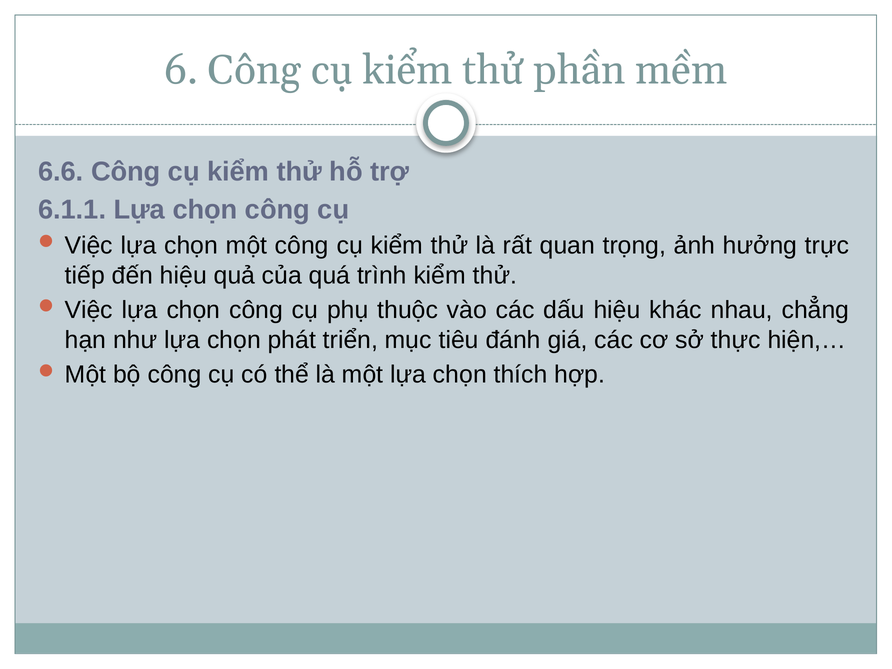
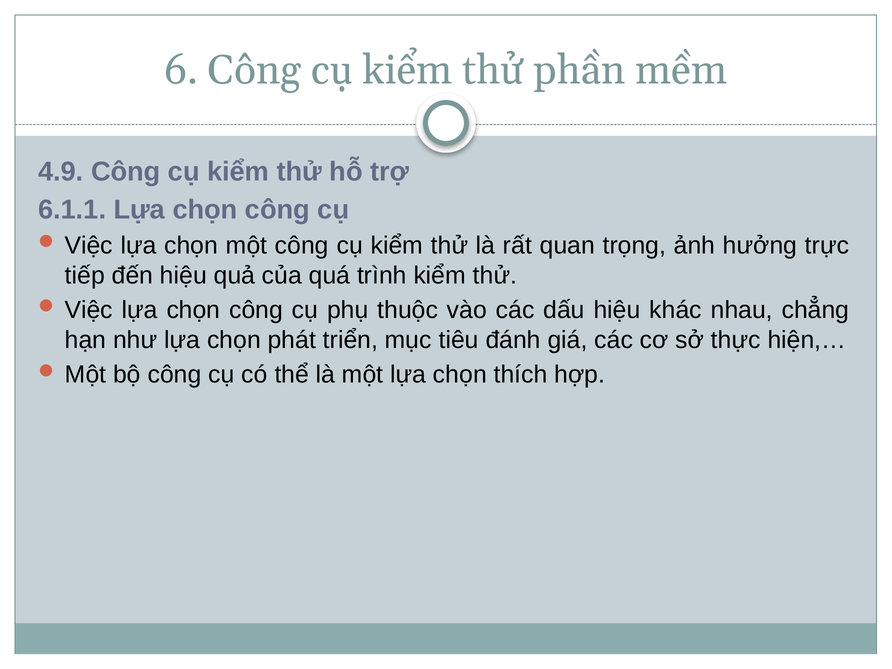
6.6: 6.6 -> 4.9
